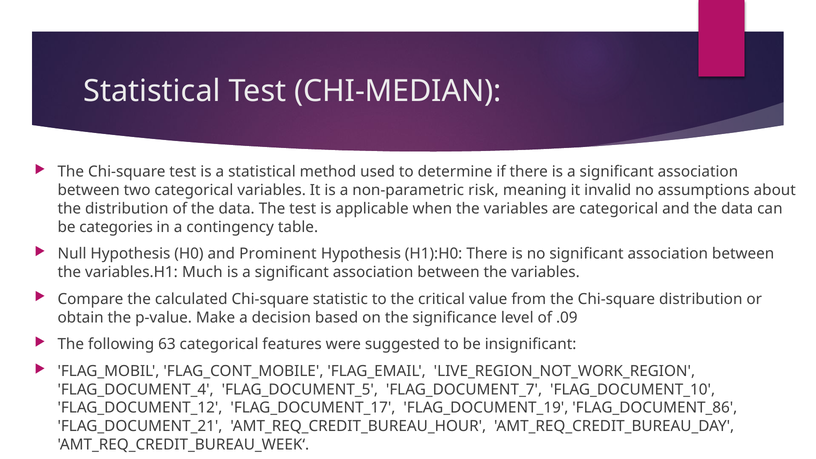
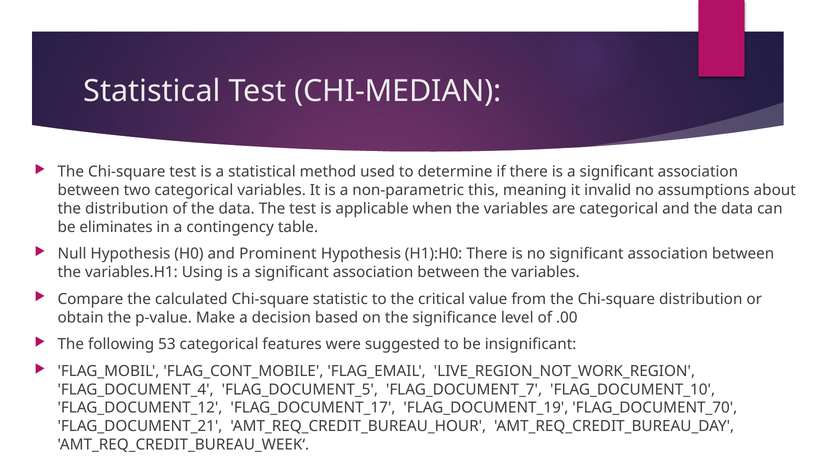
risk: risk -> this
categories: categories -> eliminates
Much: Much -> Using
.09: .09 -> .00
63: 63 -> 53
FLAG_DOCUMENT_86: FLAG_DOCUMENT_86 -> FLAG_DOCUMENT_70
